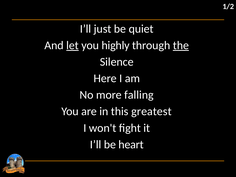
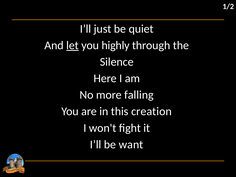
the underline: present -> none
greatest: greatest -> creation
heart: heart -> want
